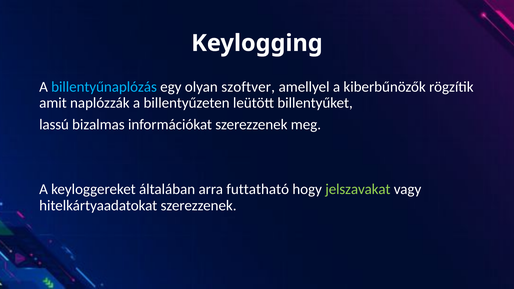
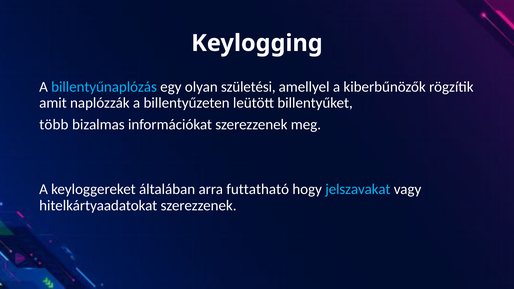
szoftver: szoftver -> születési
lassú: lassú -> több
jelszavakat colour: light green -> light blue
